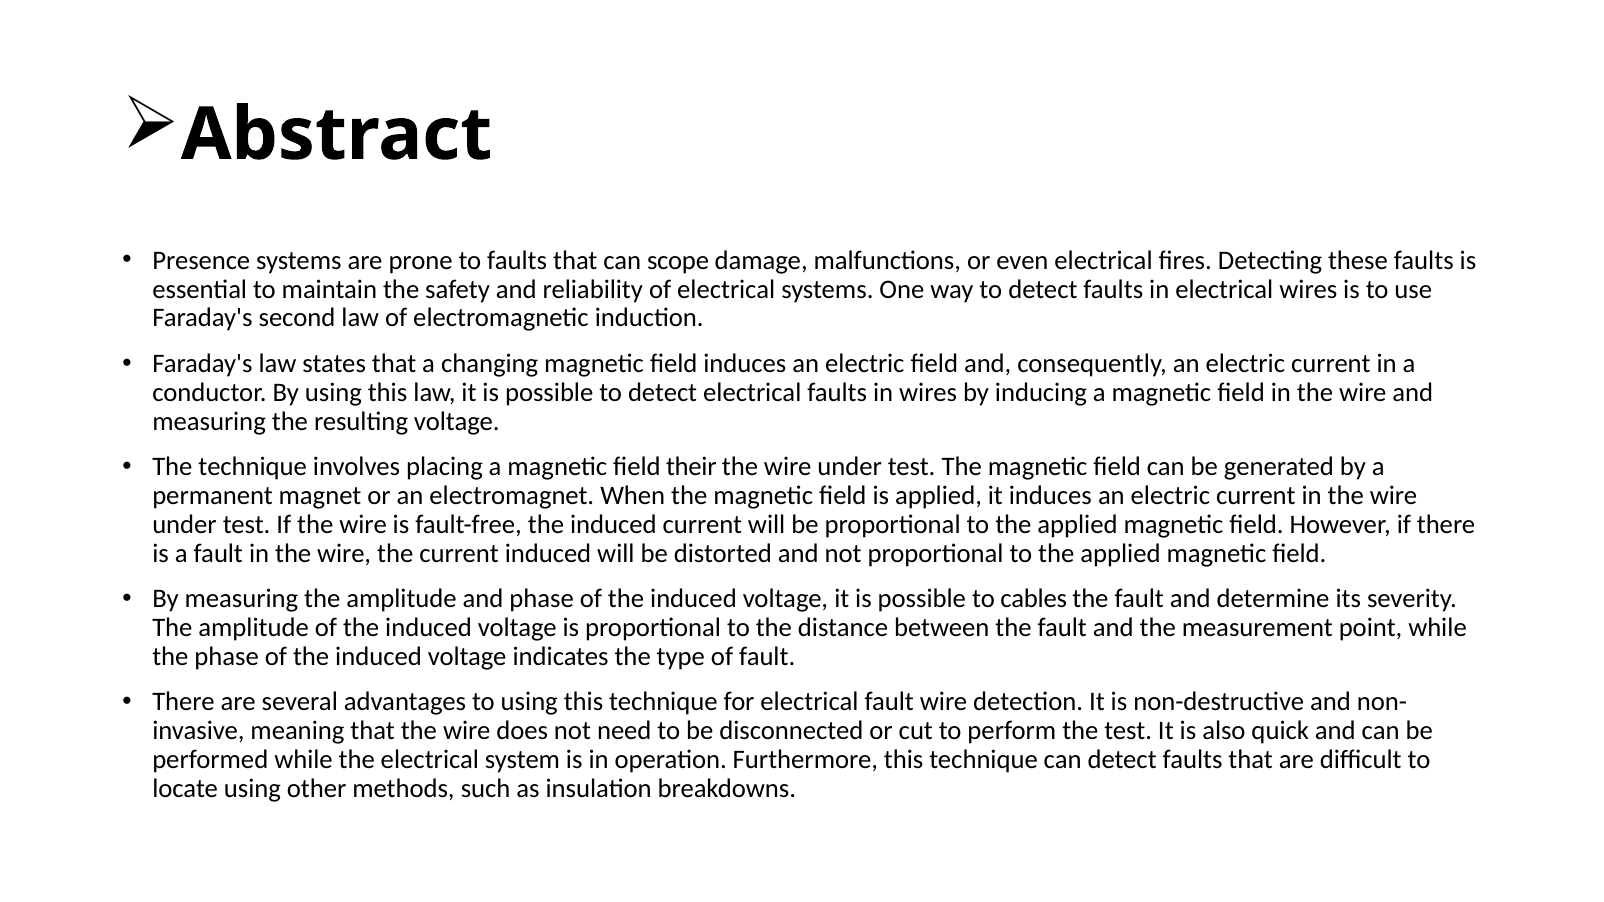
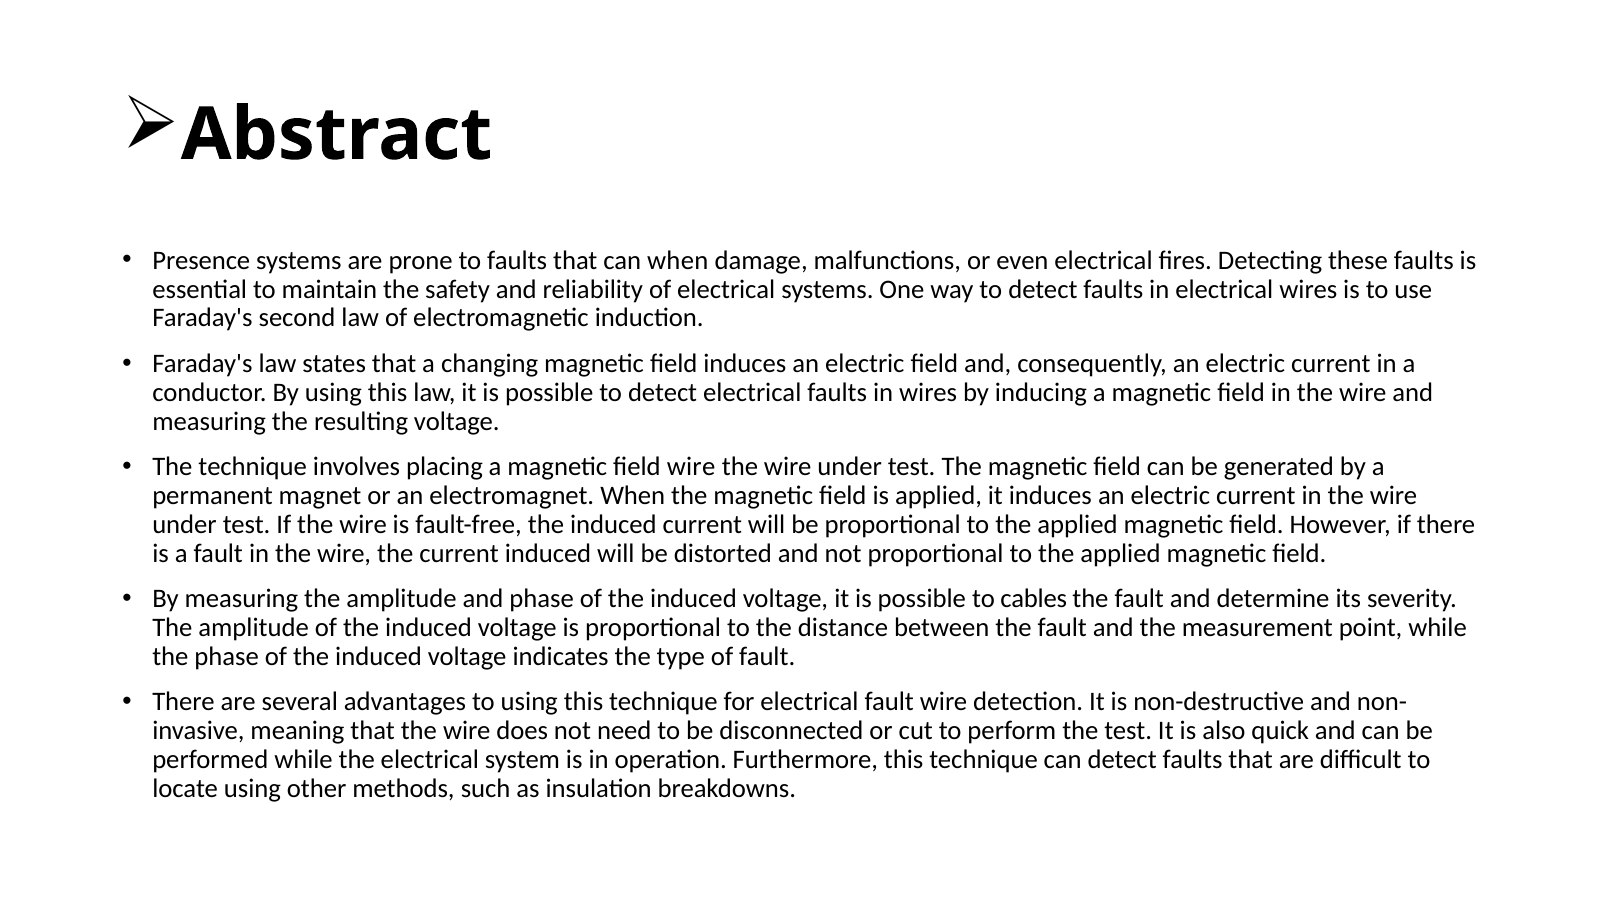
can scope: scope -> when
field their: their -> wire
